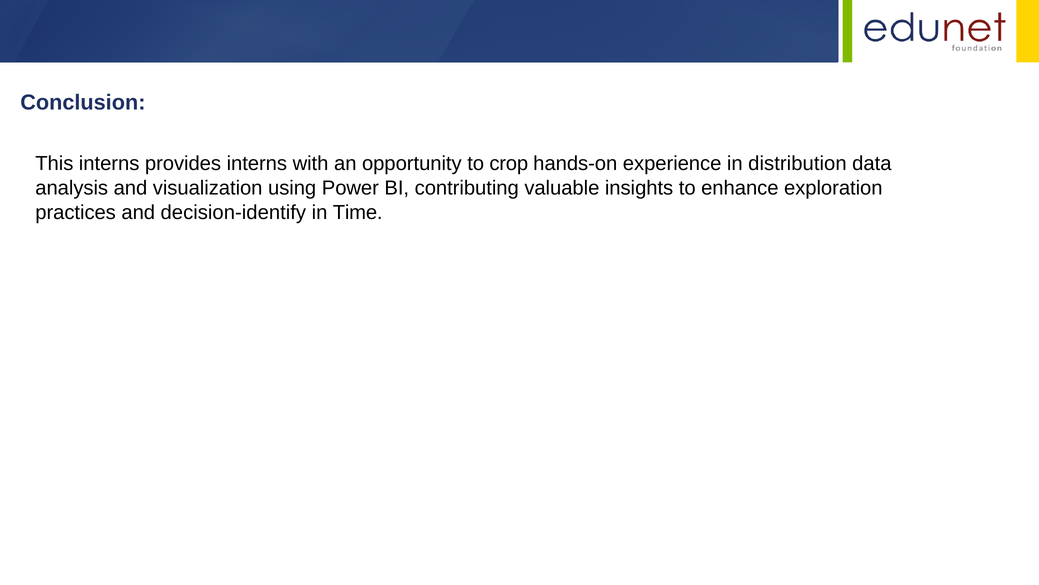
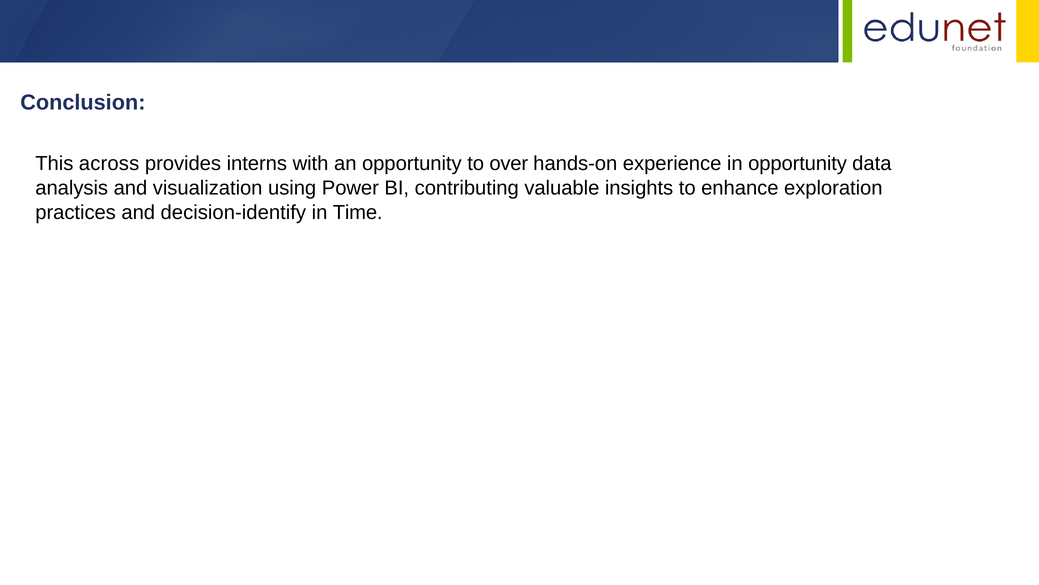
This interns: interns -> across
crop: crop -> over
in distribution: distribution -> opportunity
